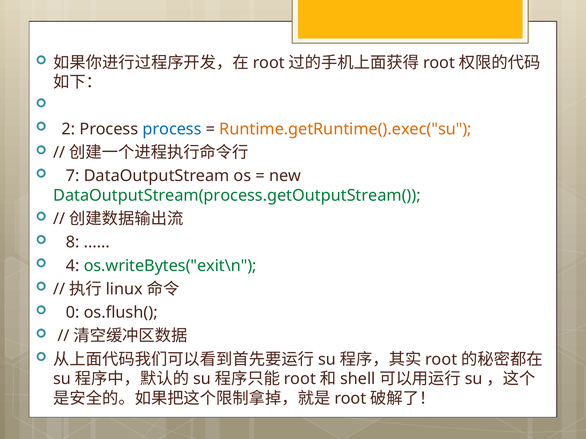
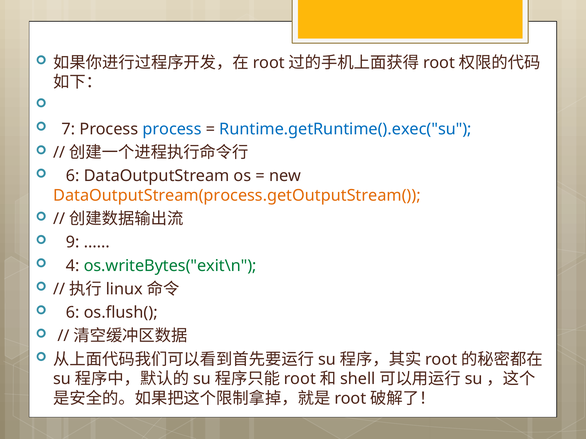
2: 2 -> 7
Runtime.getRuntime().exec("su colour: orange -> blue
7 at (73, 176): 7 -> 6
DataOutputStream(process.getOutputStream( colour: green -> orange
8: 8 -> 9
0 at (73, 313): 0 -> 6
